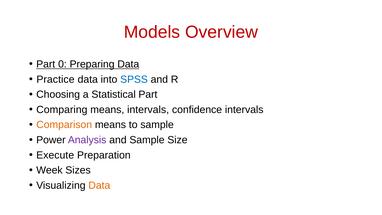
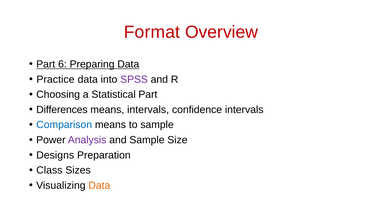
Models: Models -> Format
0: 0 -> 6
SPSS colour: blue -> purple
Comparing: Comparing -> Differences
Comparison colour: orange -> blue
Execute: Execute -> Designs
Week: Week -> Class
